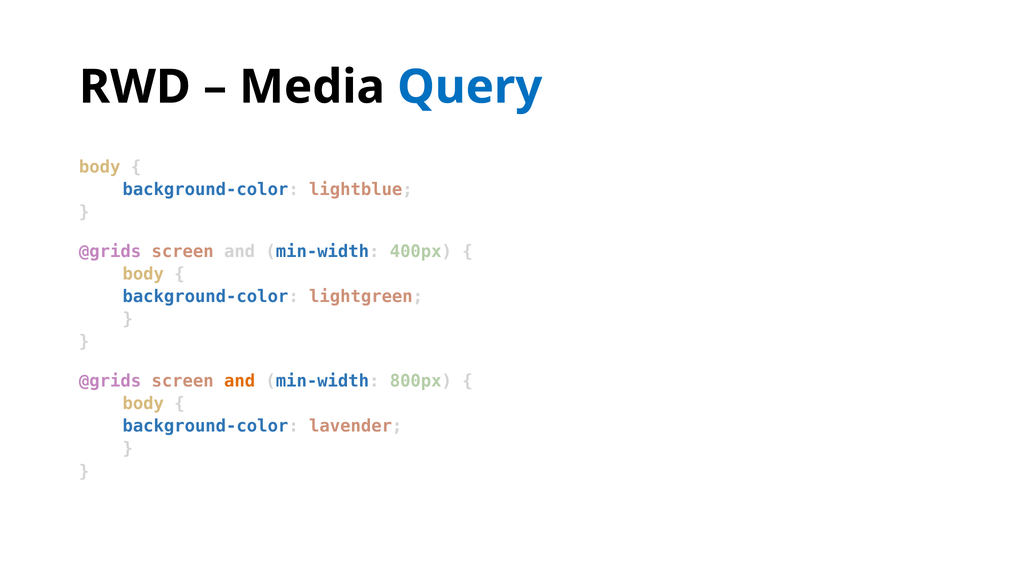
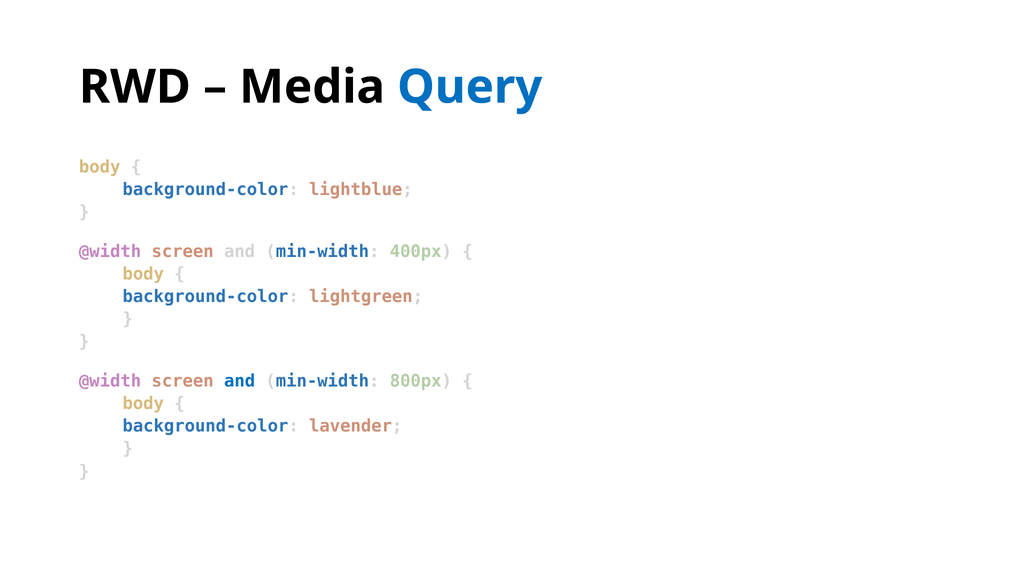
@grids at (110, 251): @grids -> @width
@grids at (110, 381): @grids -> @width
and at (240, 381) colour: orange -> blue
